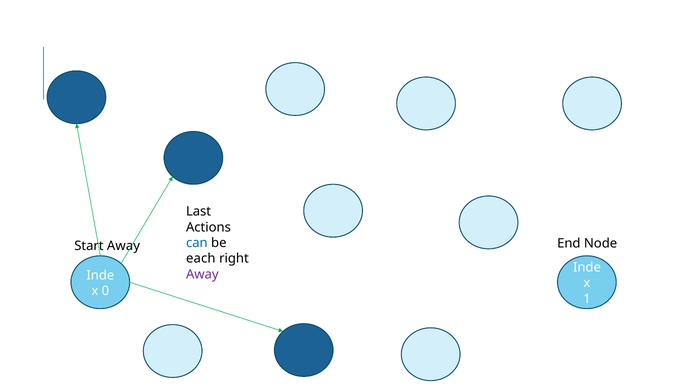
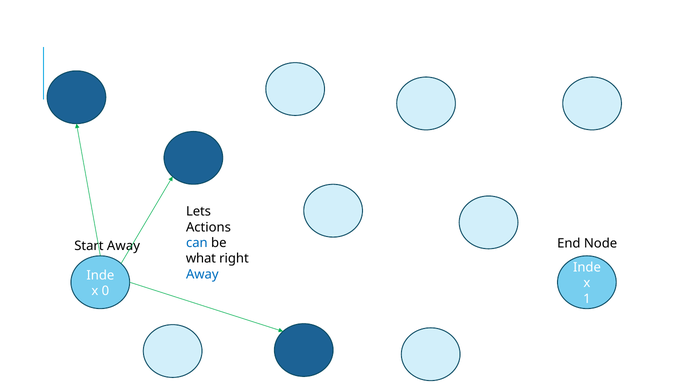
Last: Last -> Lets
each: each -> what
Away at (202, 275) colour: purple -> blue
